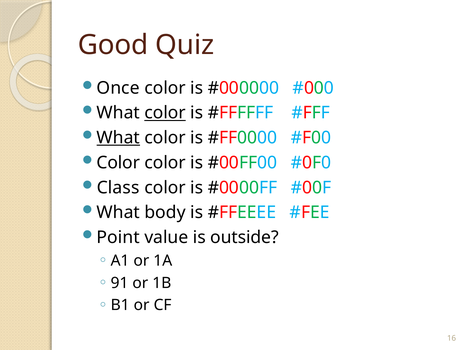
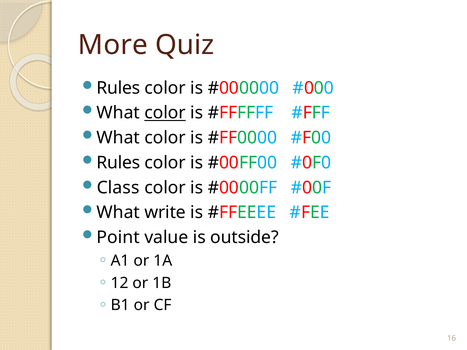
Good: Good -> More
Once at (118, 88): Once -> Rules
What at (118, 138) underline: present -> none
Color at (118, 163): Color -> Rules
body: body -> write
91: 91 -> 12
